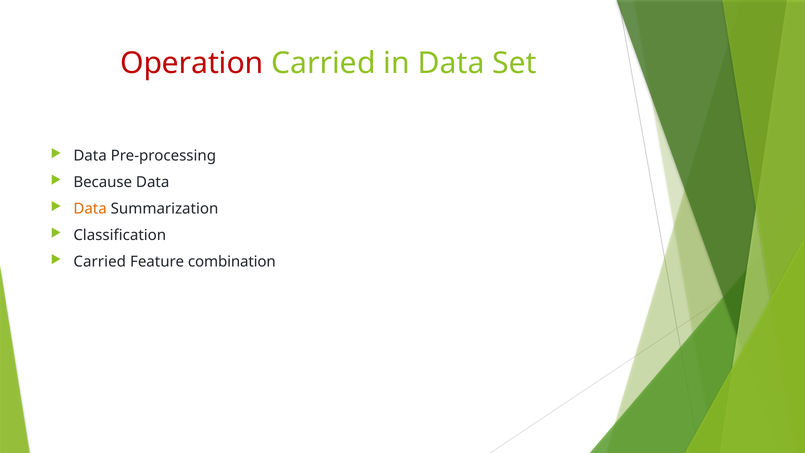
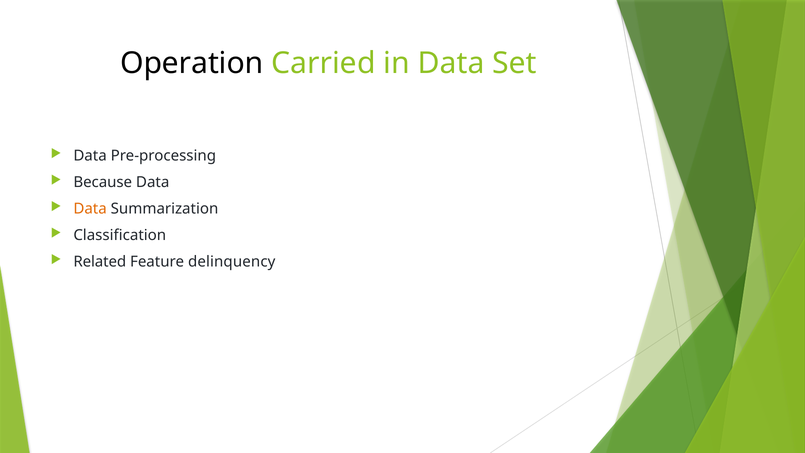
Operation colour: red -> black
Carried at (100, 262): Carried -> Related
combination: combination -> delinquency
